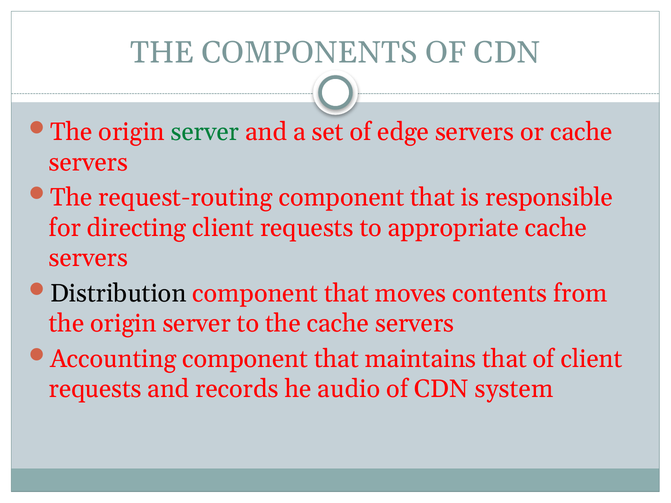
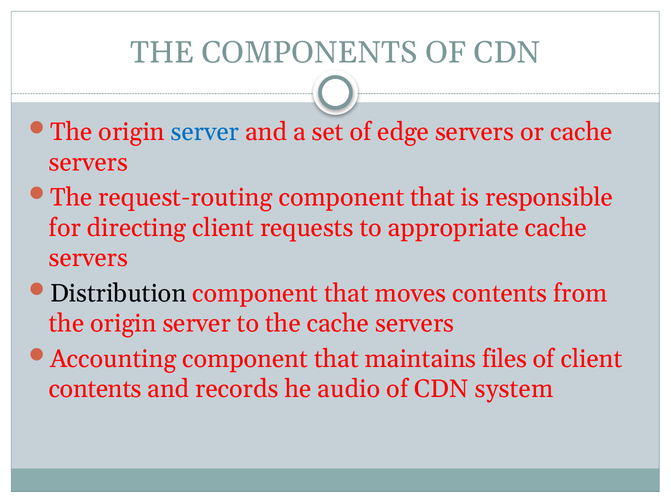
server at (205, 132) colour: green -> blue
maintains that: that -> files
requests at (95, 389): requests -> contents
